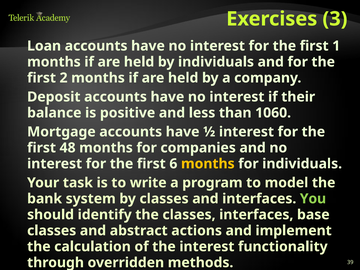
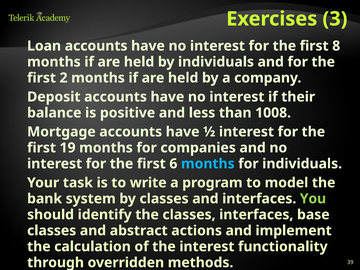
1: 1 -> 8
1060: 1060 -> 1008
48: 48 -> 19
months at (208, 164) colour: yellow -> light blue
